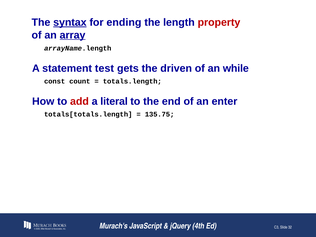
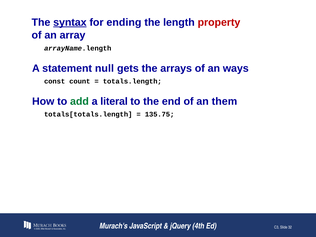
array underline: present -> none
test: test -> null
driven: driven -> arrays
while: while -> ways
add colour: red -> green
enter: enter -> them
